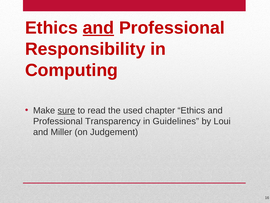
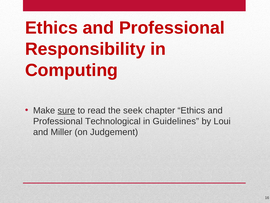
and at (98, 28) underline: present -> none
used: used -> seek
Transparency: Transparency -> Technological
